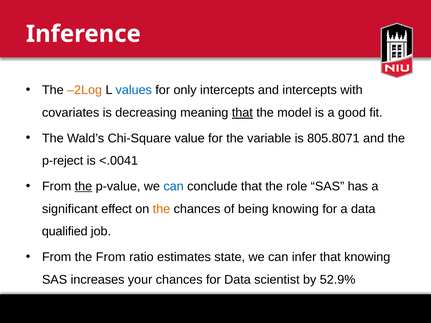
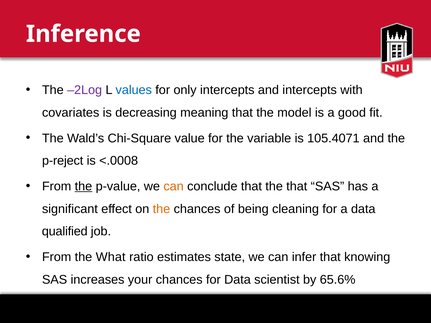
–2Log colour: orange -> purple
that at (242, 113) underline: present -> none
805.8071: 805.8071 -> 105.4071
<.0041: <.0041 -> <.0008
can at (174, 186) colour: blue -> orange
the role: role -> that
being knowing: knowing -> cleaning
the From: From -> What
52.9%: 52.9% -> 65.6%
